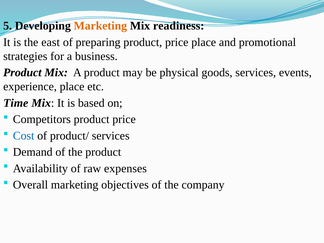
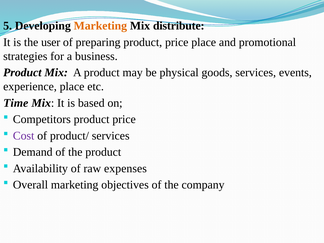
readiness: readiness -> distribute
east: east -> user
Cost colour: blue -> purple
